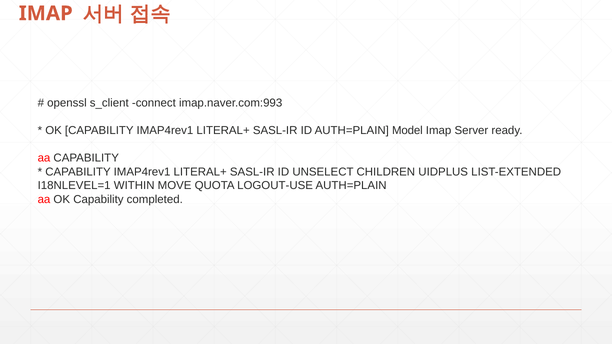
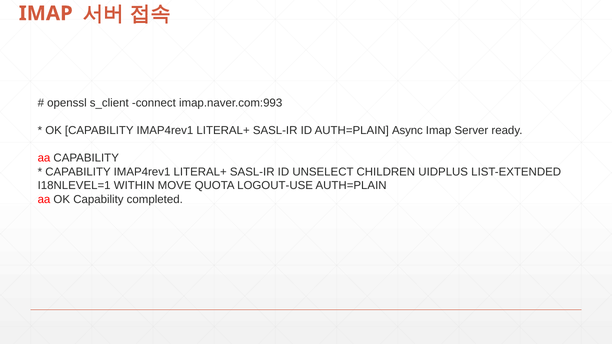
Model: Model -> Async
